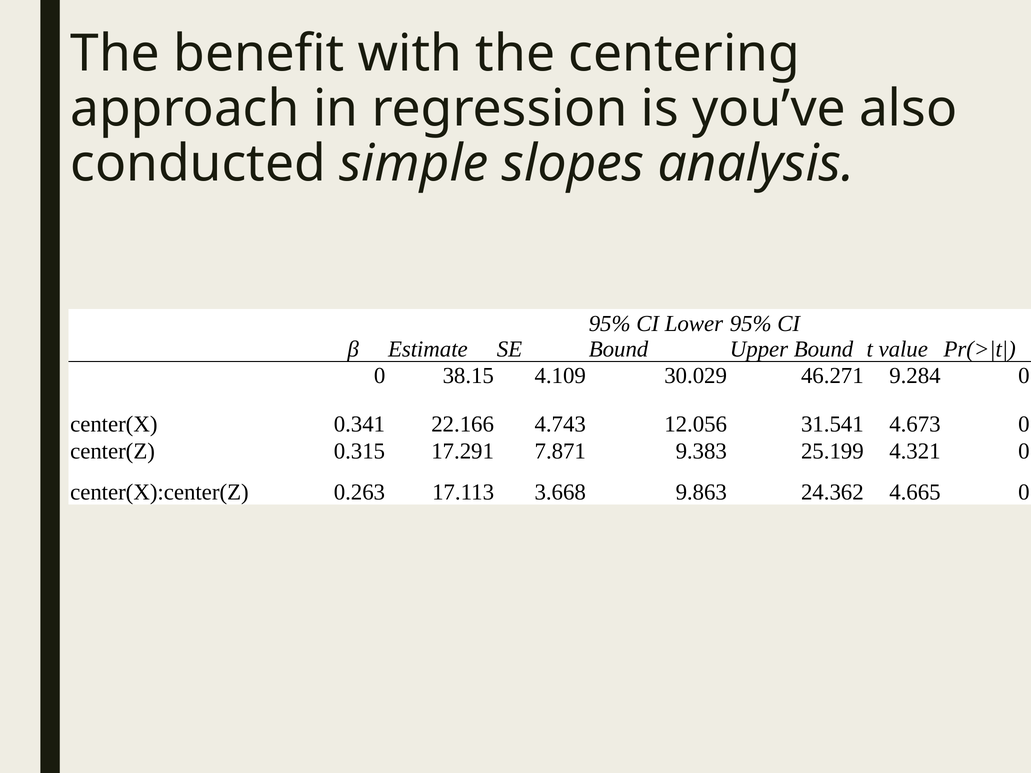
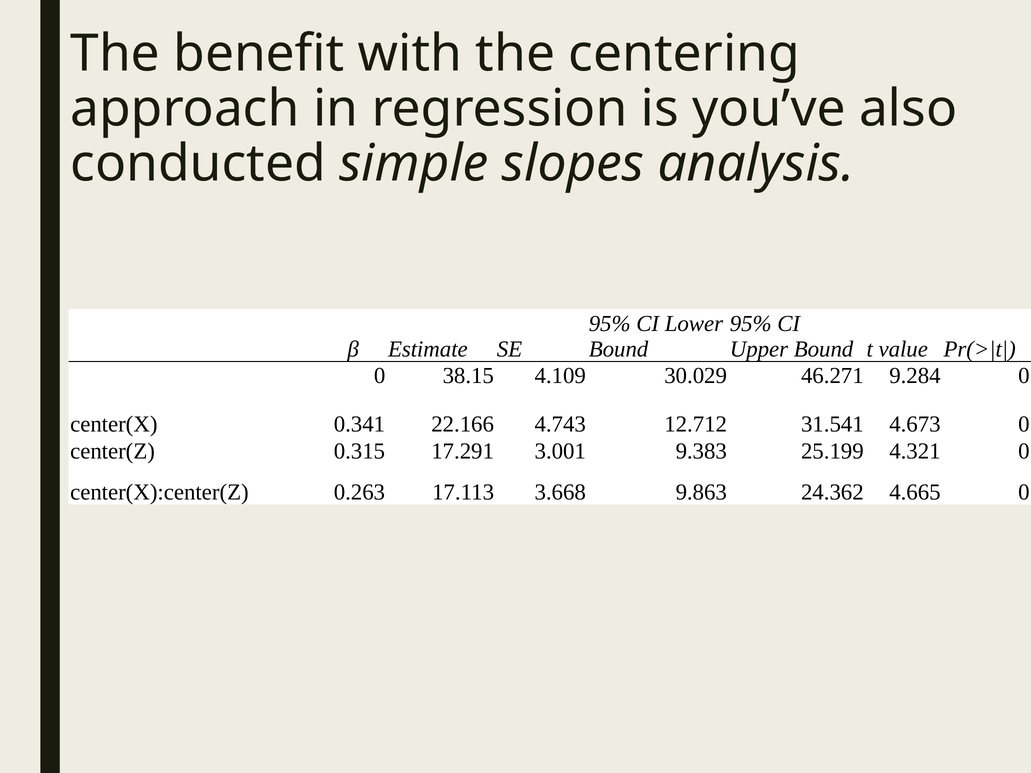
12.056: 12.056 -> 12.712
7.871: 7.871 -> 3.001
